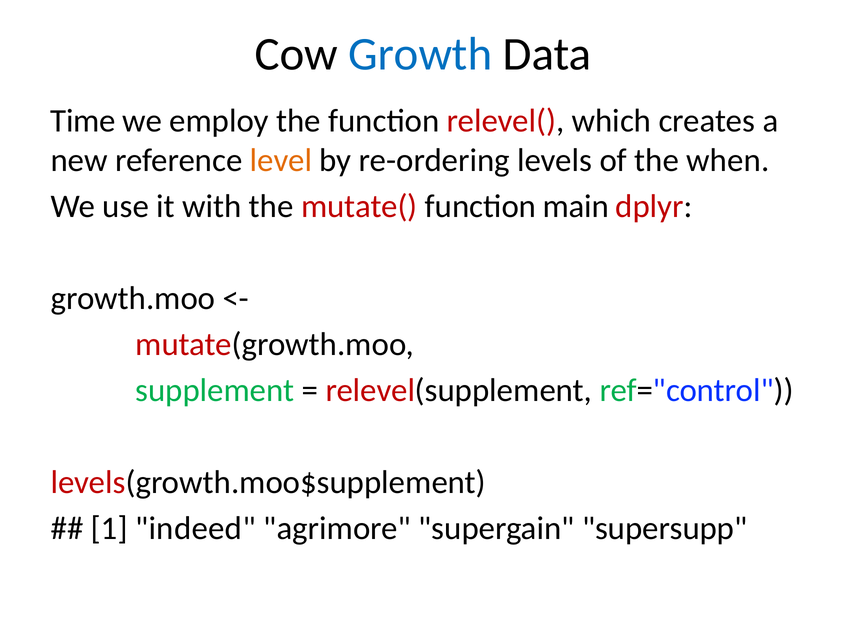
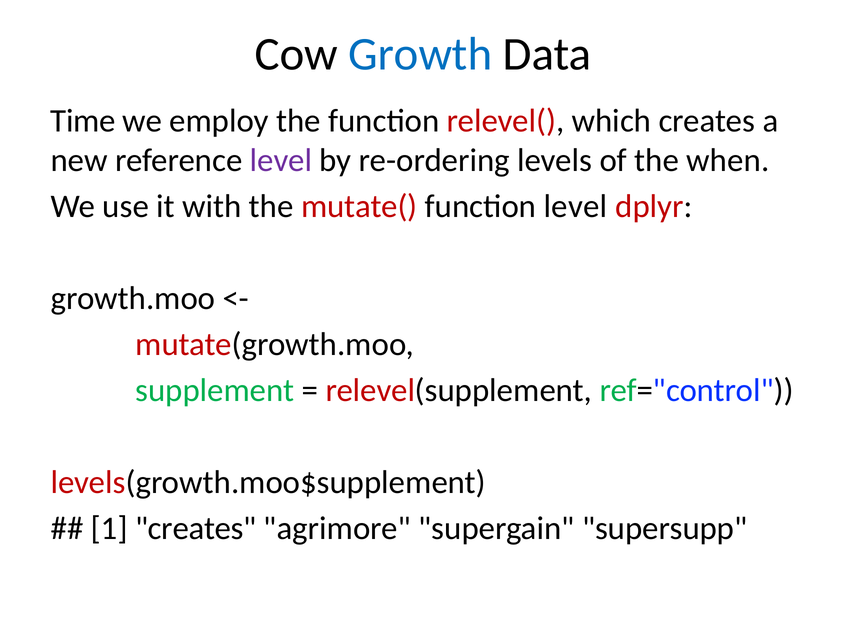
level at (281, 160) colour: orange -> purple
function main: main -> level
1 indeed: indeed -> creates
